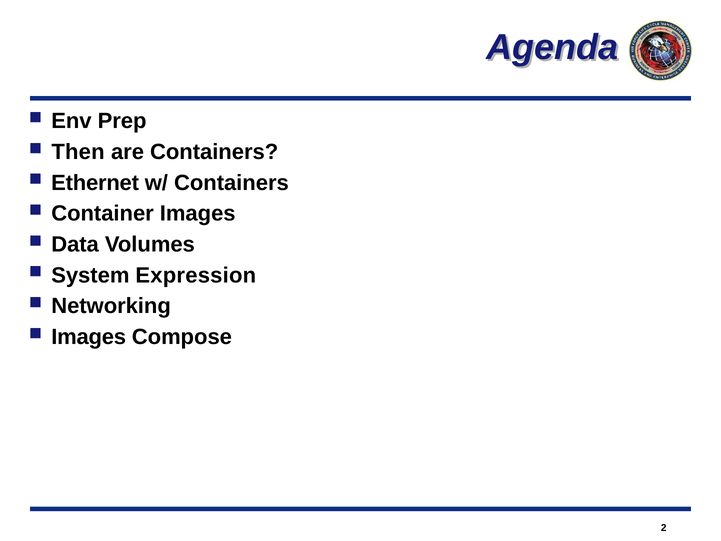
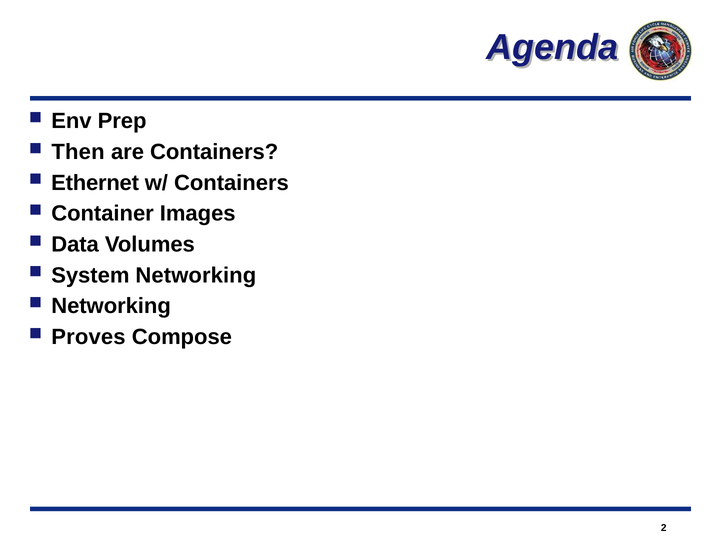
System Expression: Expression -> Networking
Images at (89, 337): Images -> Proves
